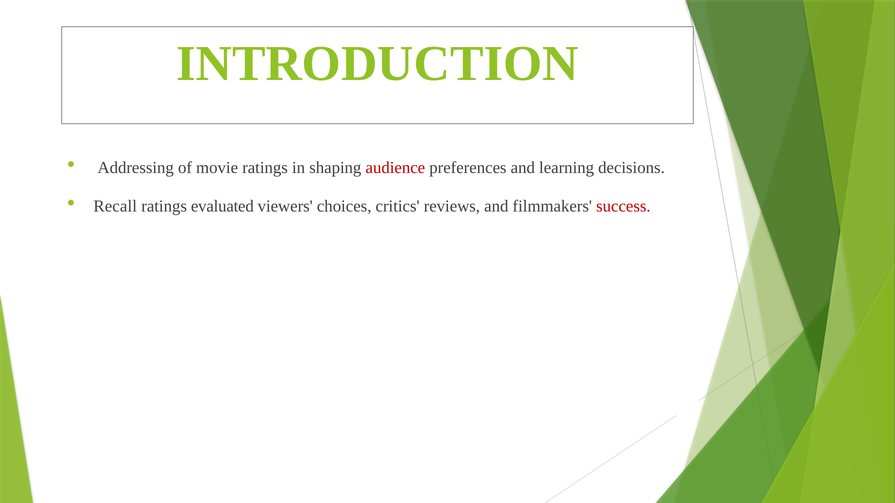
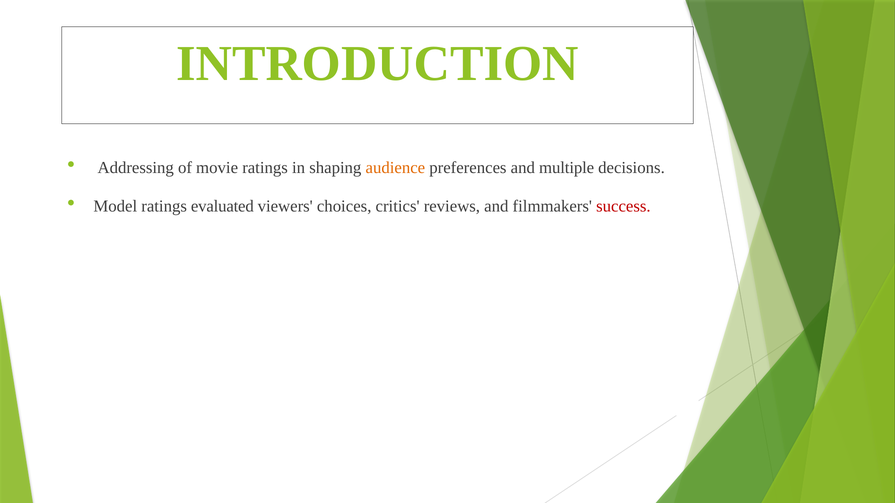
audience colour: red -> orange
learning: learning -> multiple
Recall: Recall -> Model
